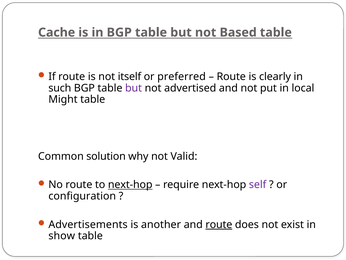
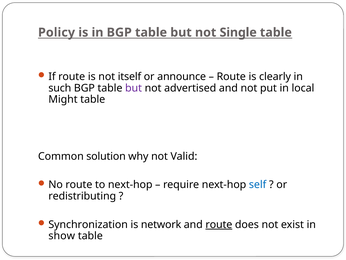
Cache: Cache -> Policy
Based: Based -> Single
preferred: preferred -> announce
next-hop at (130, 184) underline: present -> none
self colour: purple -> blue
configuration: configuration -> redistributing
Advertisements: Advertisements -> Synchronization
another: another -> network
